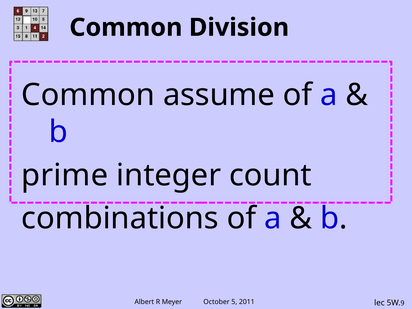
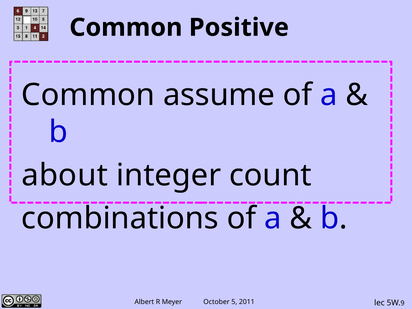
Division: Division -> Positive
prime: prime -> about
